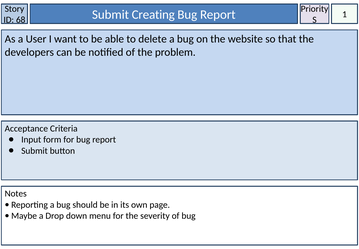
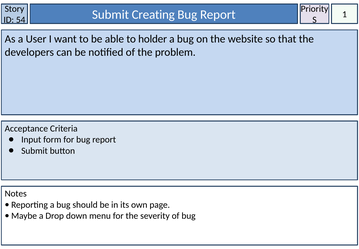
68: 68 -> 54
delete: delete -> holder
